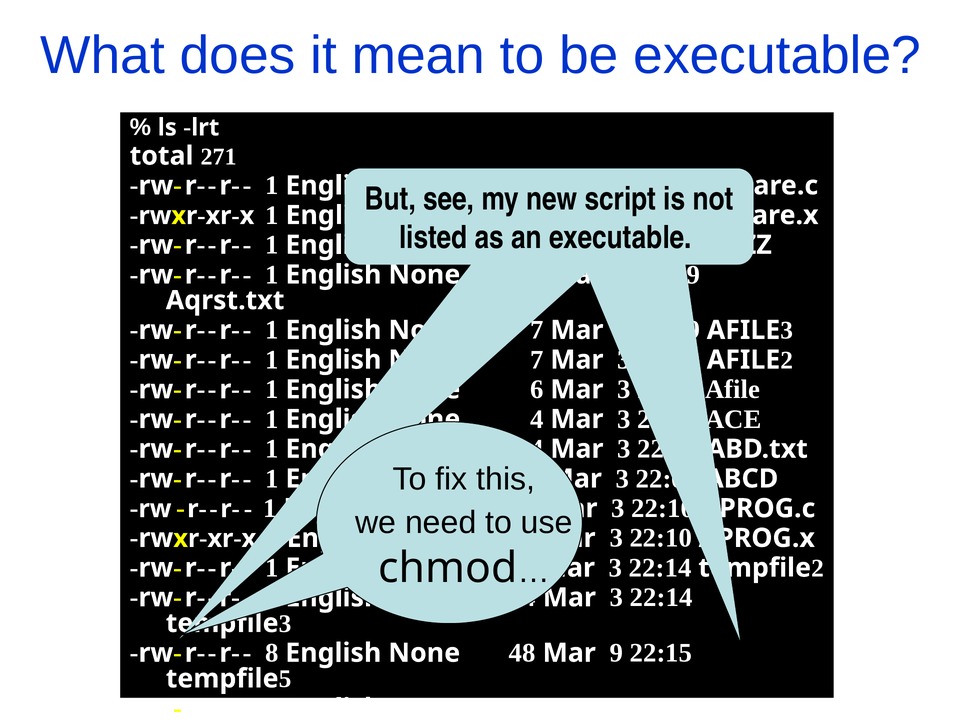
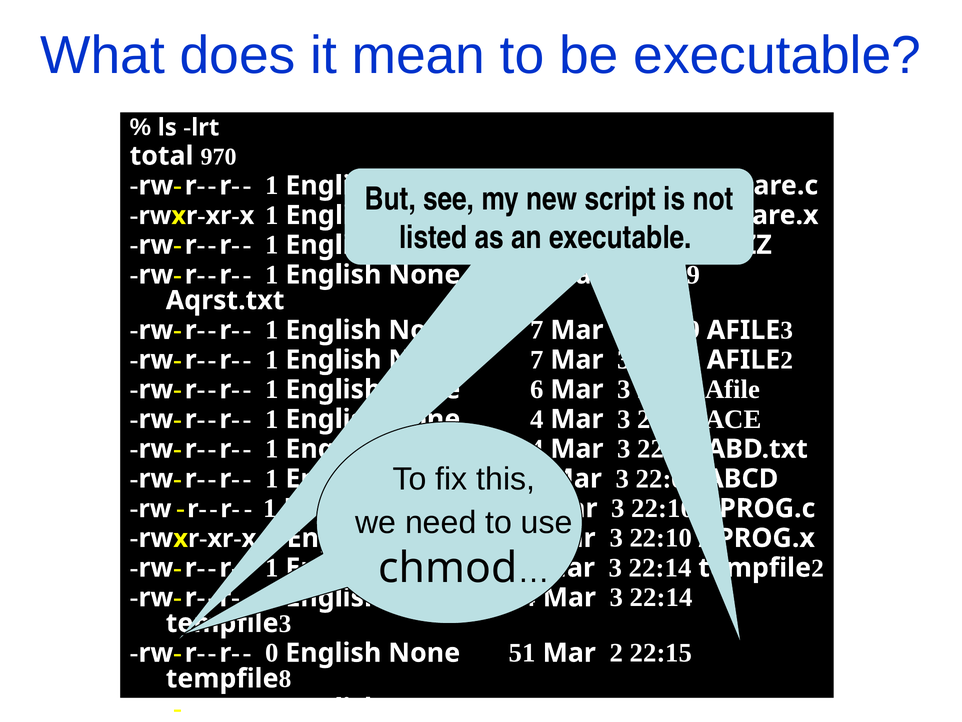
271: 271 -> 970
8: 8 -> 0
48: 48 -> 51
Mar 9: 9 -> 2
5 at (285, 679): 5 -> 8
